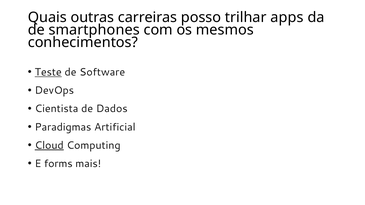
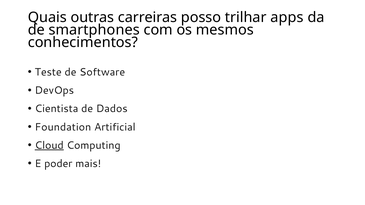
Teste underline: present -> none
Paradigmas: Paradigmas -> Foundation
forms: forms -> poder
